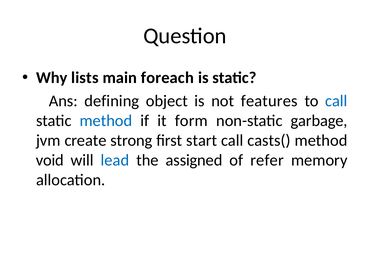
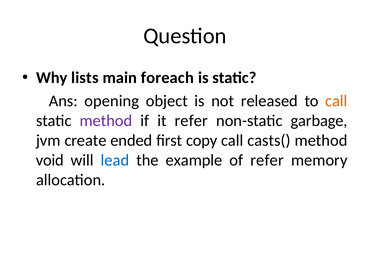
defining: defining -> opening
features: features -> released
call at (336, 101) colour: blue -> orange
method at (106, 120) colour: blue -> purple
it form: form -> refer
strong: strong -> ended
start: start -> copy
assigned: assigned -> example
